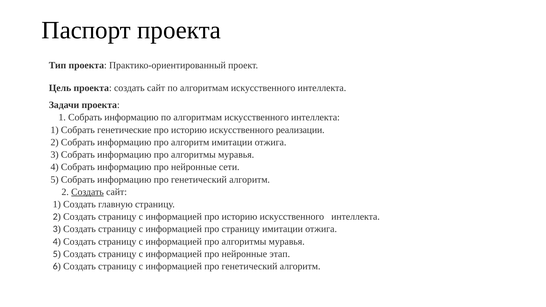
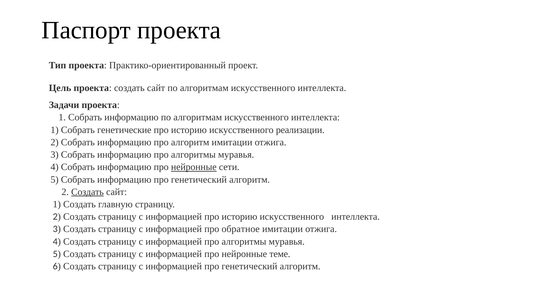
нейронные at (194, 167) underline: none -> present
про страницу: страницу -> обратное
этап: этап -> теме
